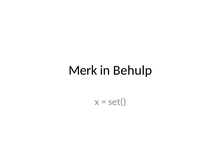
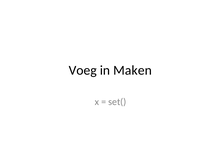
Merk: Merk -> Voeg
Behulp: Behulp -> Maken
